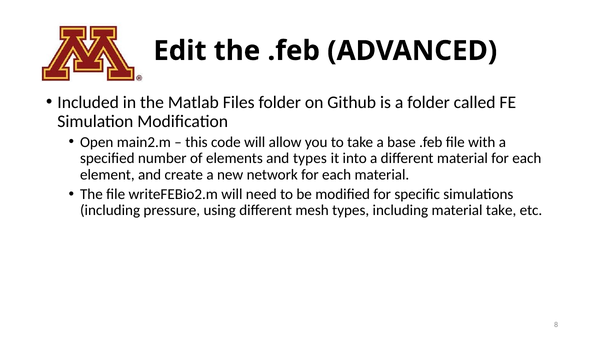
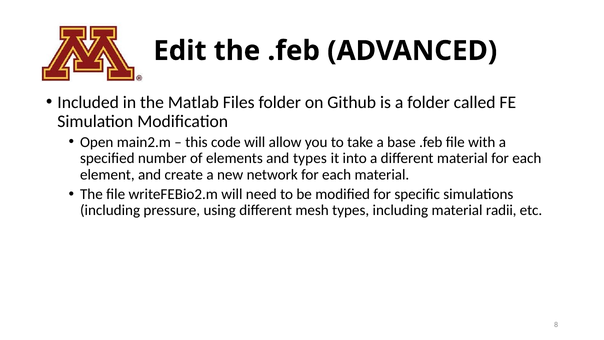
material take: take -> radii
